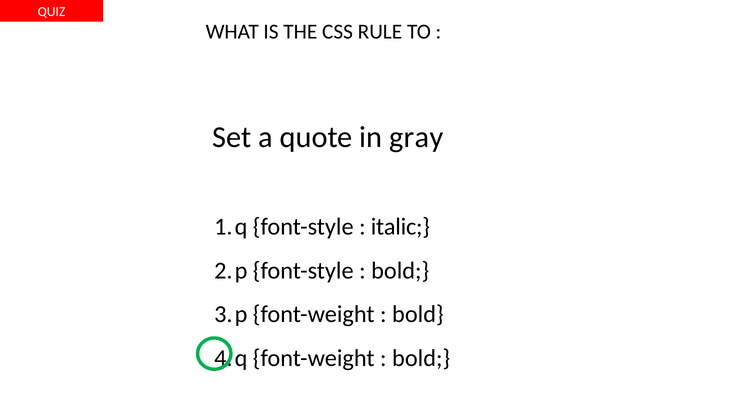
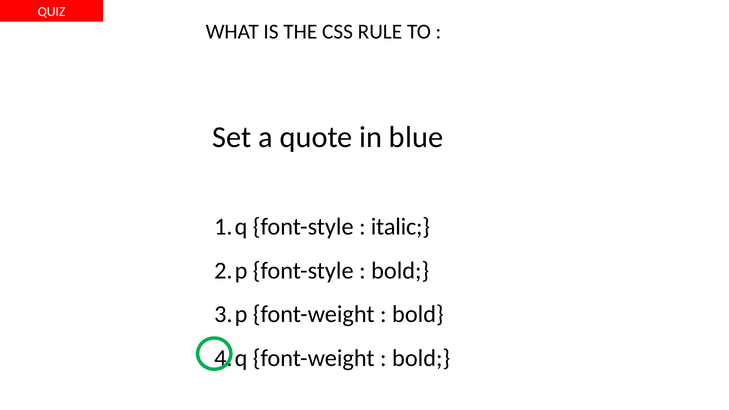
gray: gray -> blue
